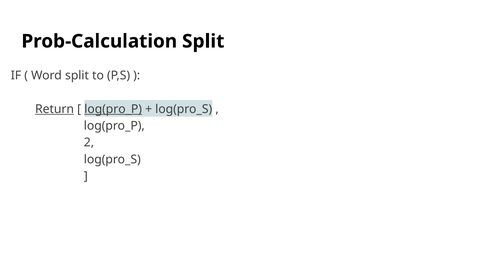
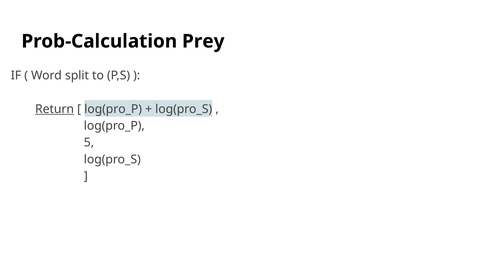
Prob-Calculation Split: Split -> Prey
log(pro_P at (113, 109) underline: present -> none
2: 2 -> 5
